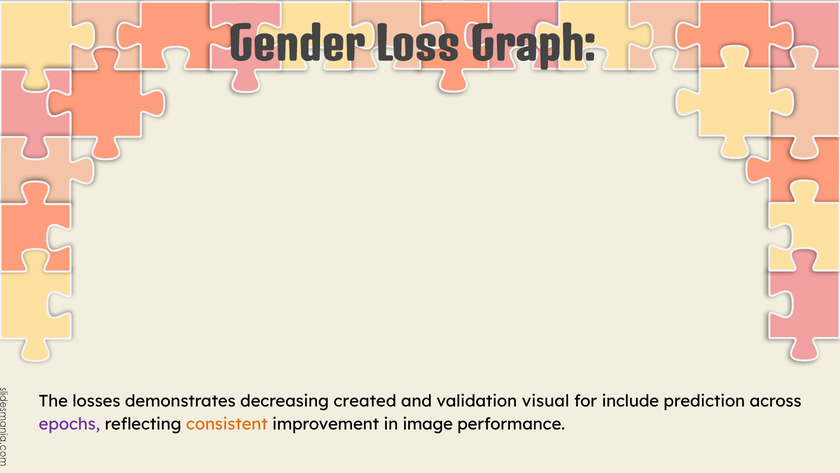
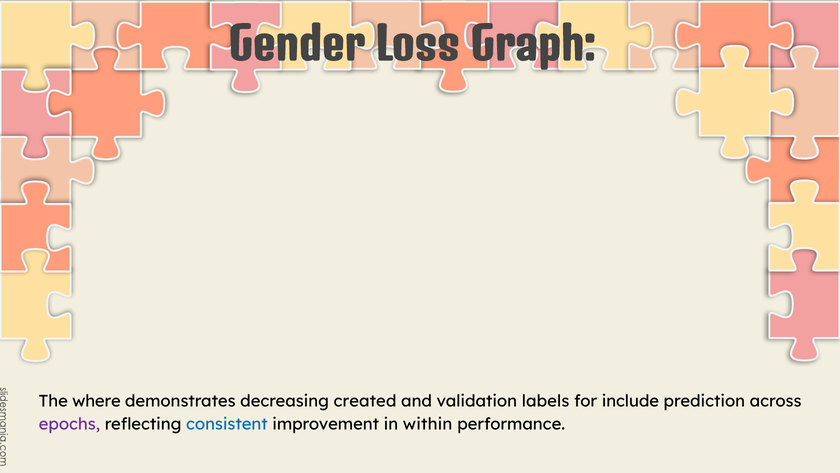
losses: losses -> where
visual: visual -> labels
consistent colour: orange -> blue
image: image -> within
